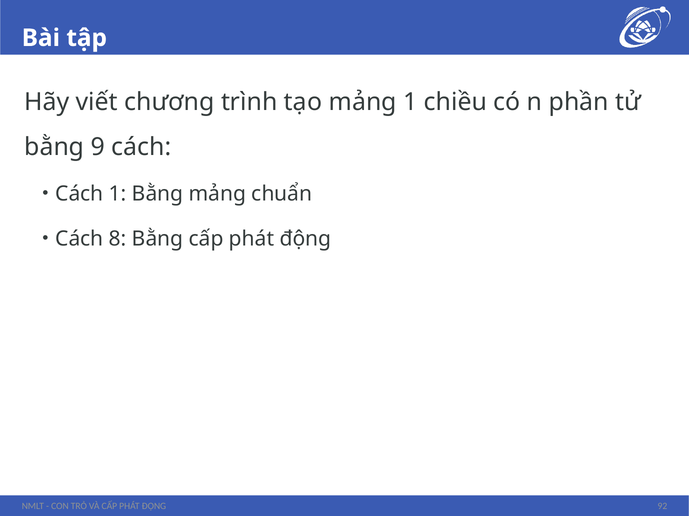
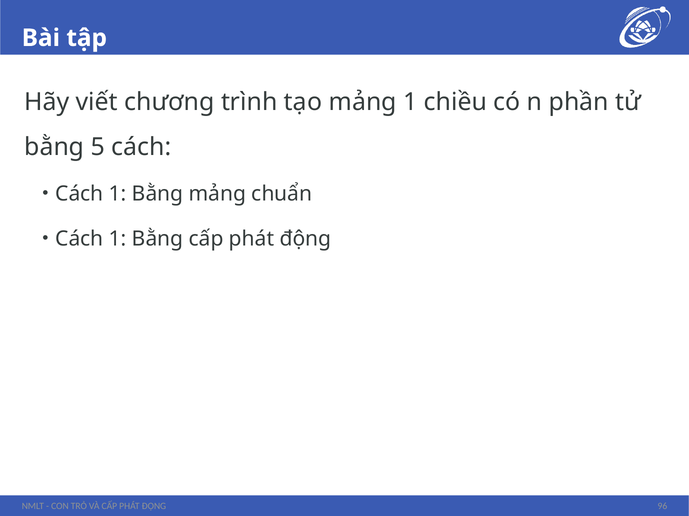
9: 9 -> 5
8 at (118, 239): 8 -> 1
92: 92 -> 96
